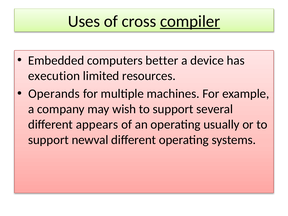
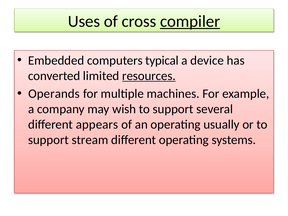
better: better -> typical
execution: execution -> converted
resources underline: none -> present
newval: newval -> stream
